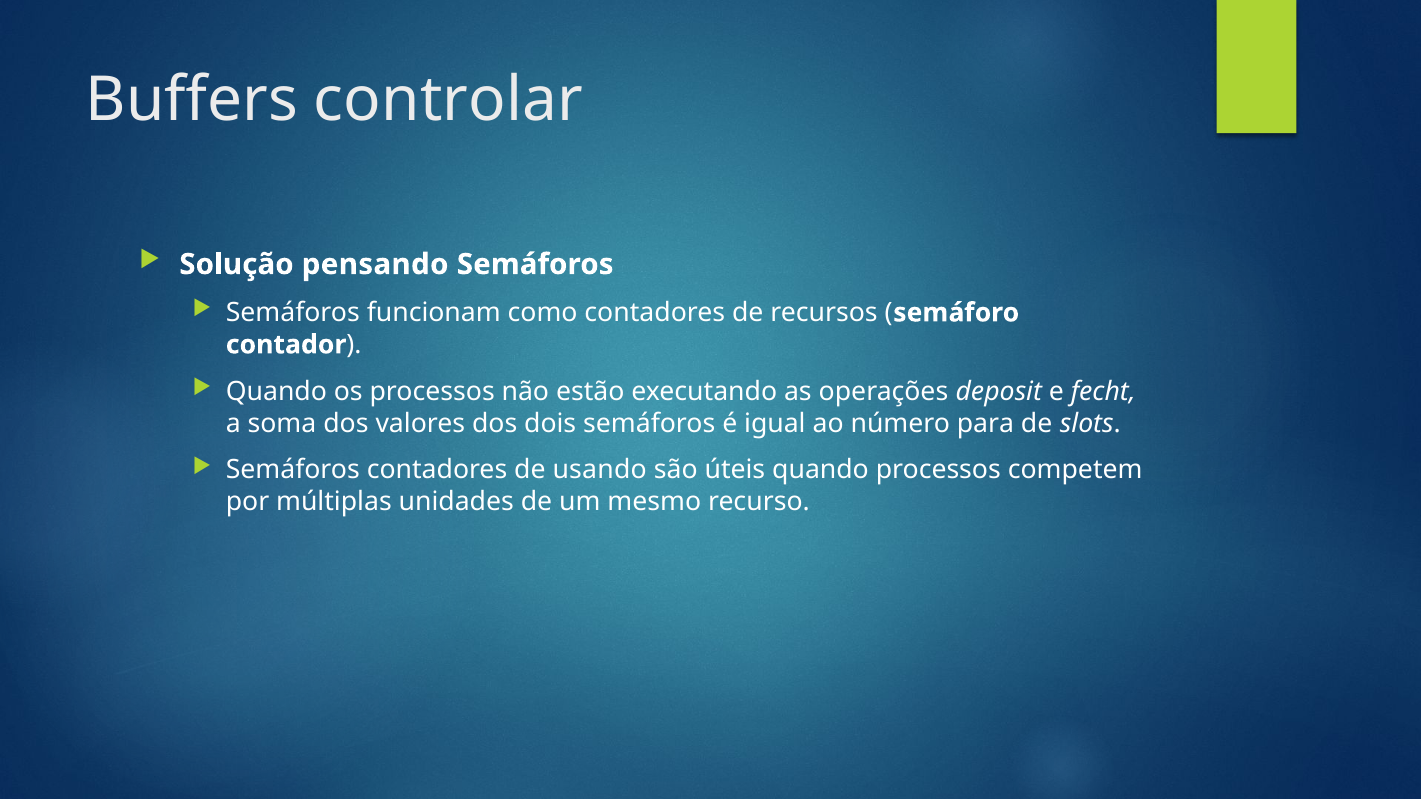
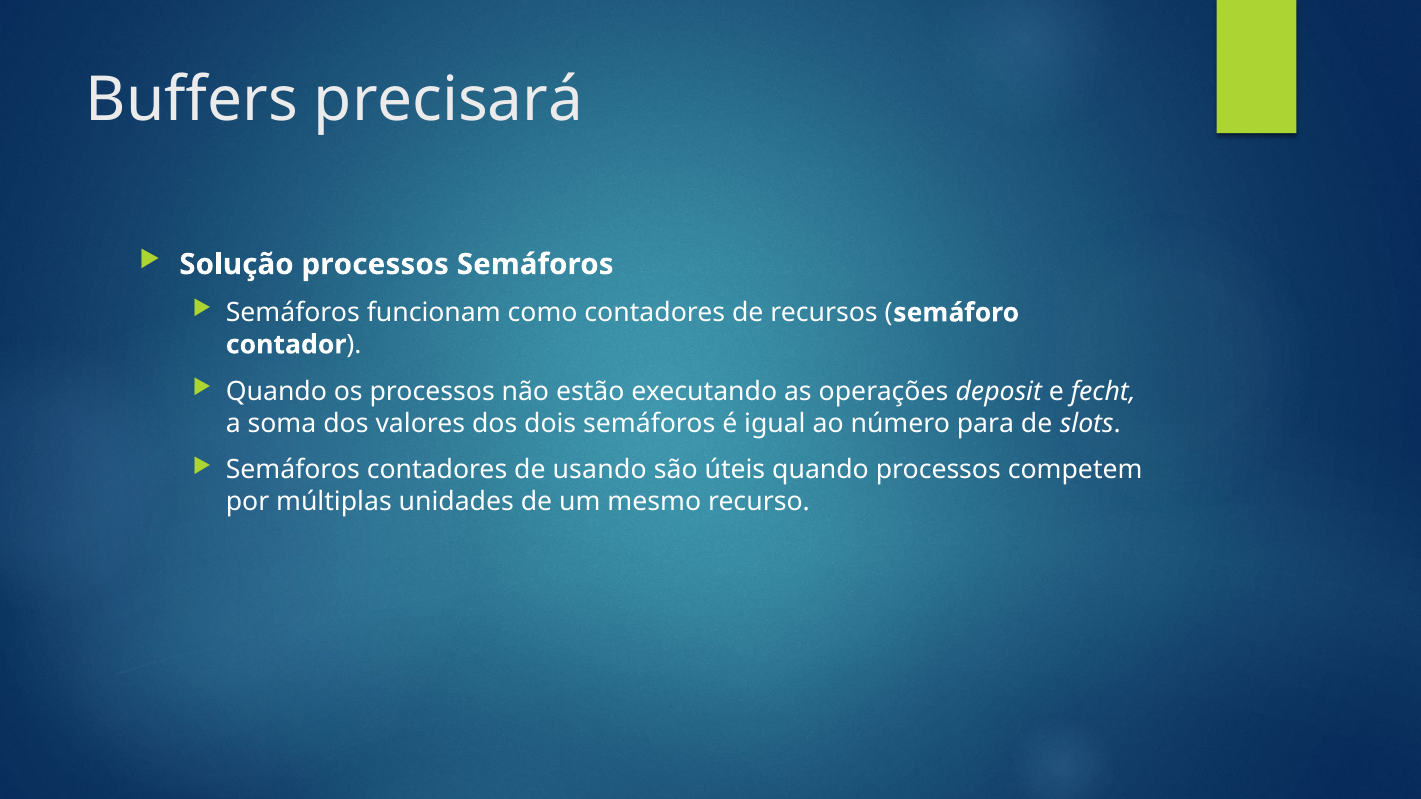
controlar: controlar -> precisará
Solução pensando: pensando -> processos
